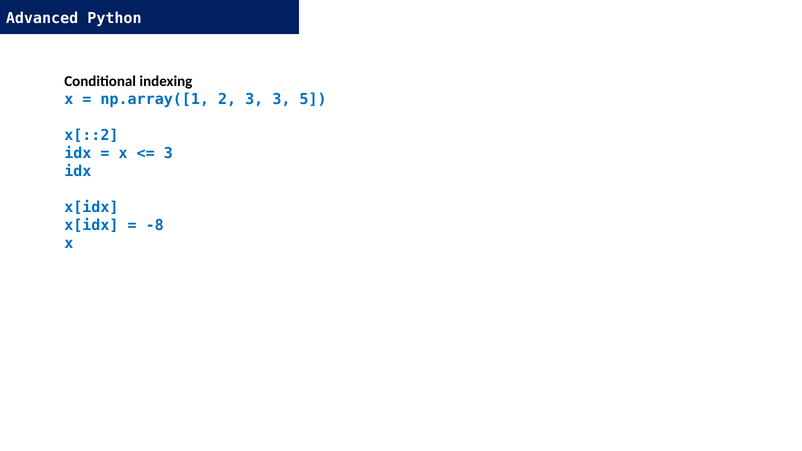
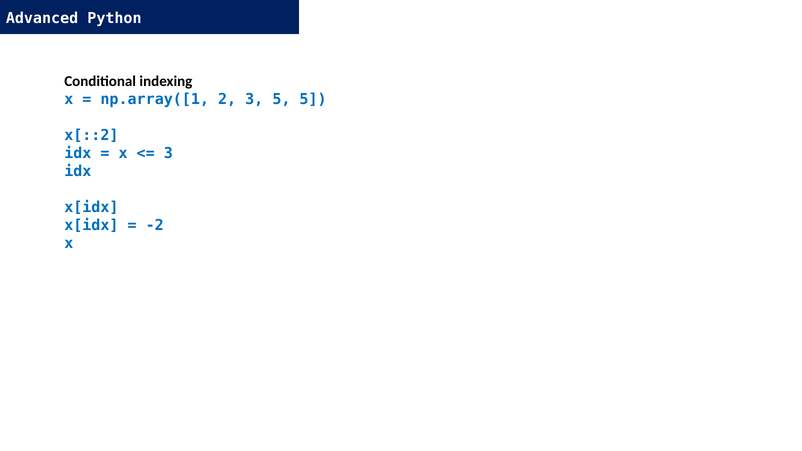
3 3: 3 -> 5
-8: -8 -> -2
